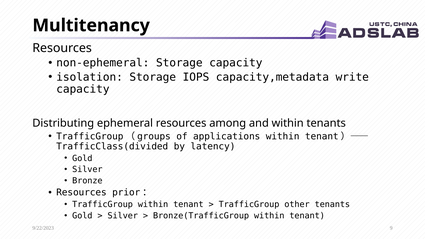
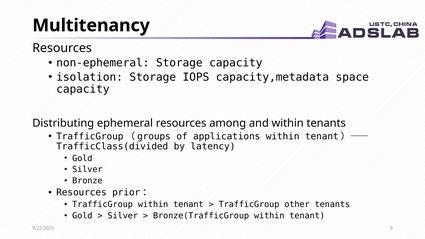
write: write -> space
